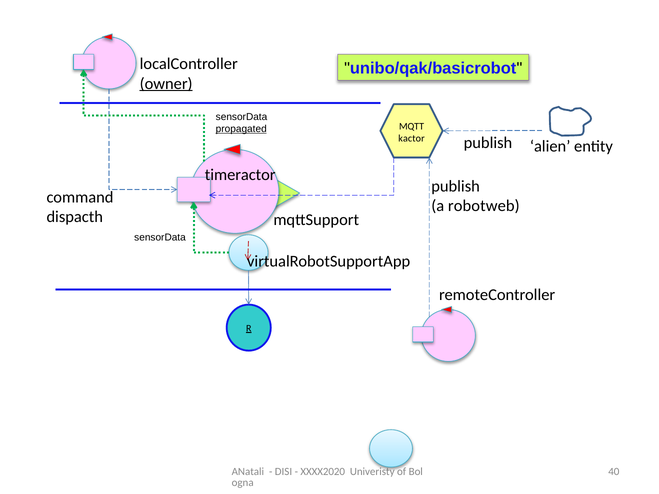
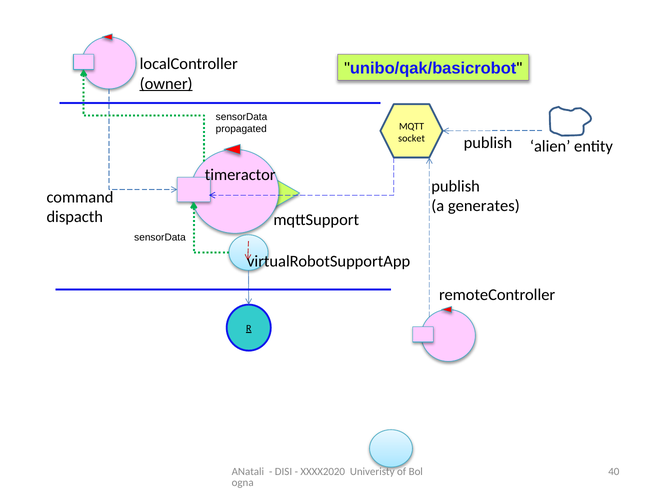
propagated underline: present -> none
kactor: kactor -> socket
robotweb: robotweb -> generates
